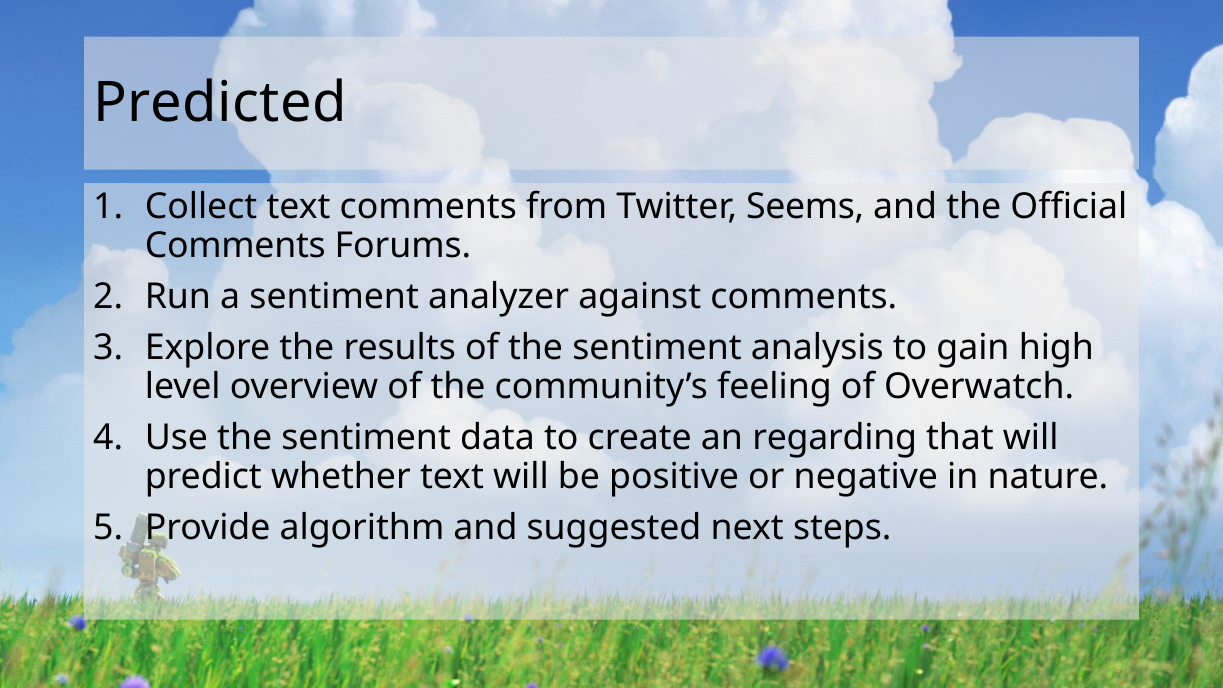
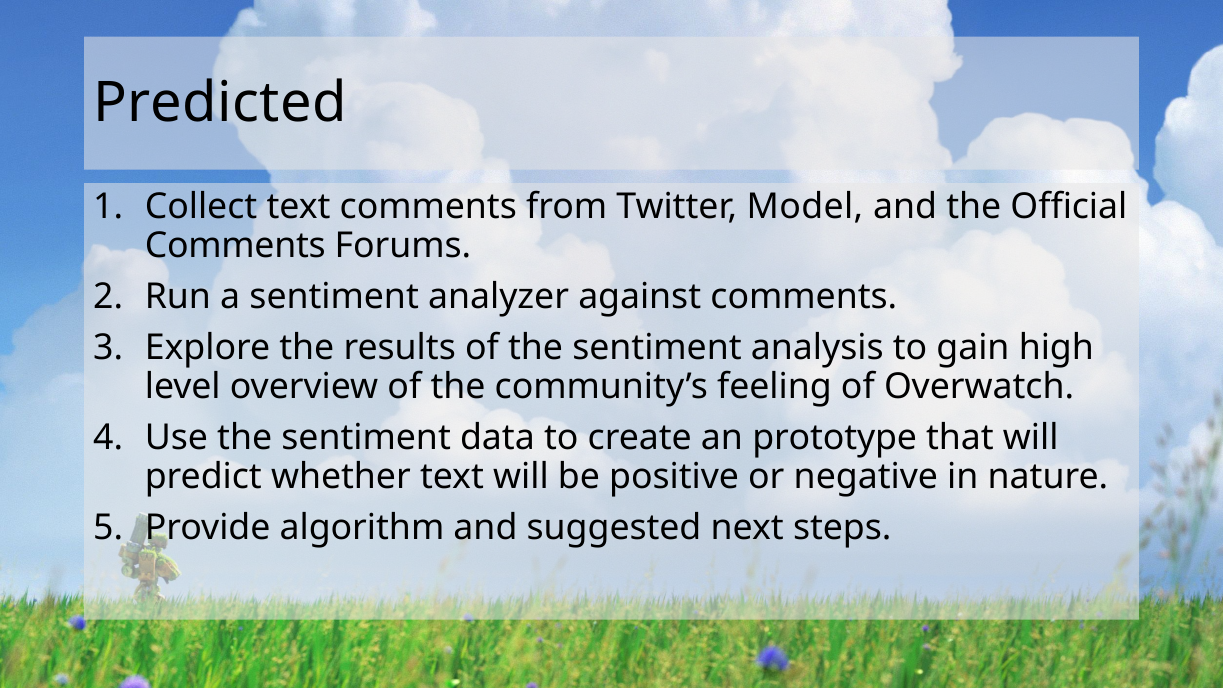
Seems: Seems -> Model
regarding: regarding -> prototype
